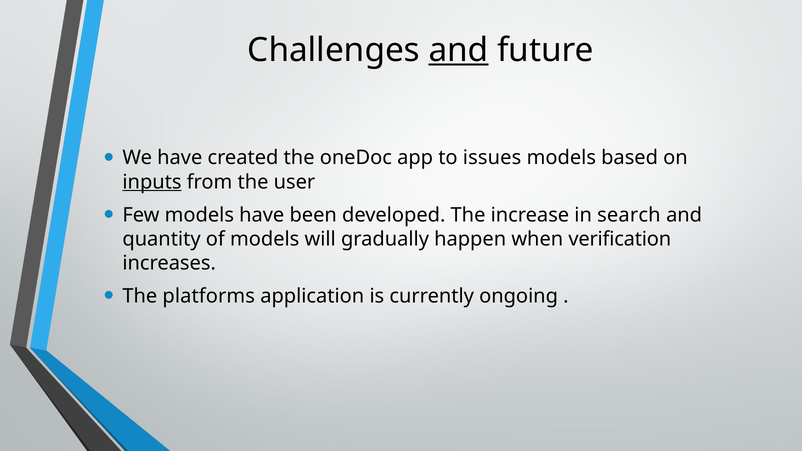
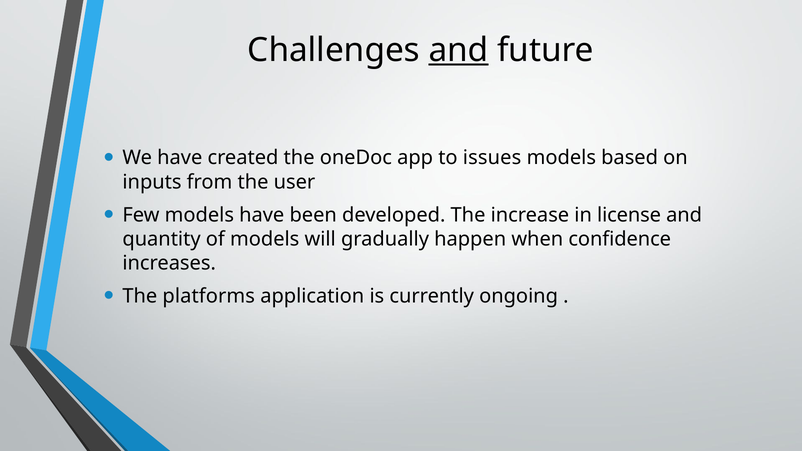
inputs underline: present -> none
search: search -> license
verification: verification -> confidence
